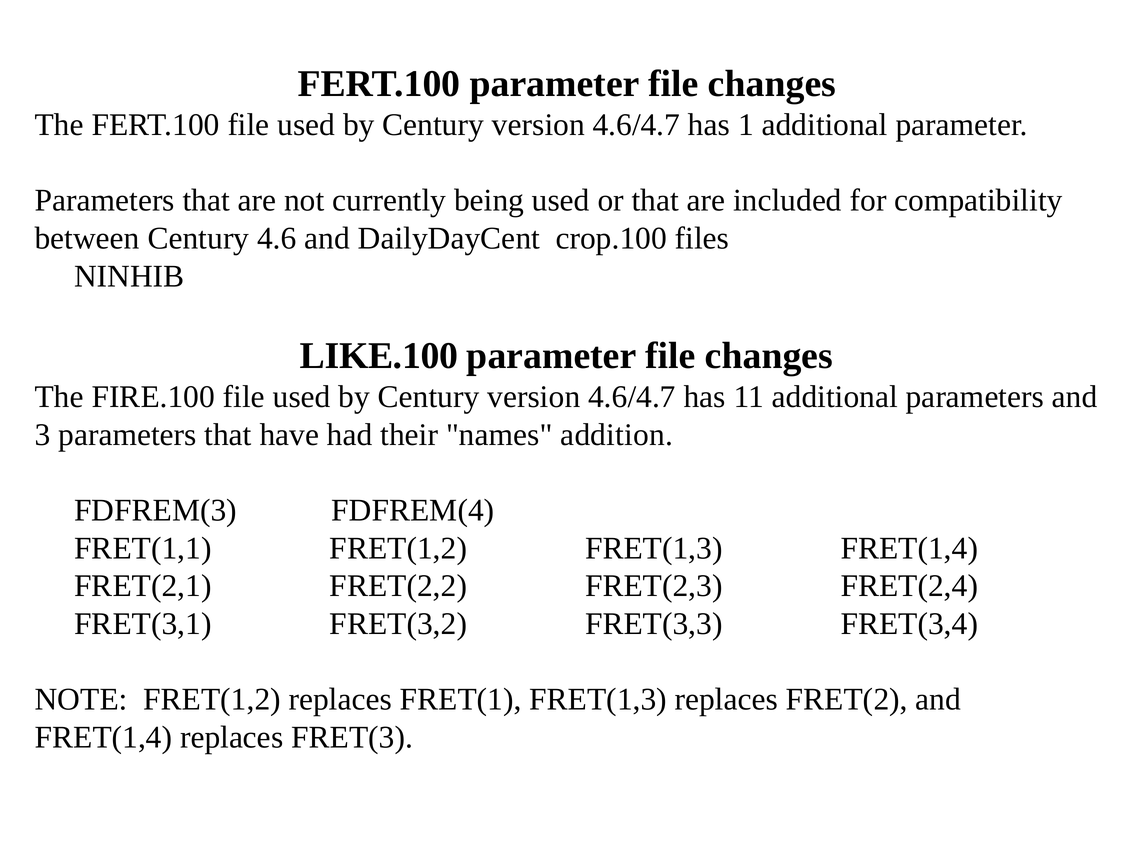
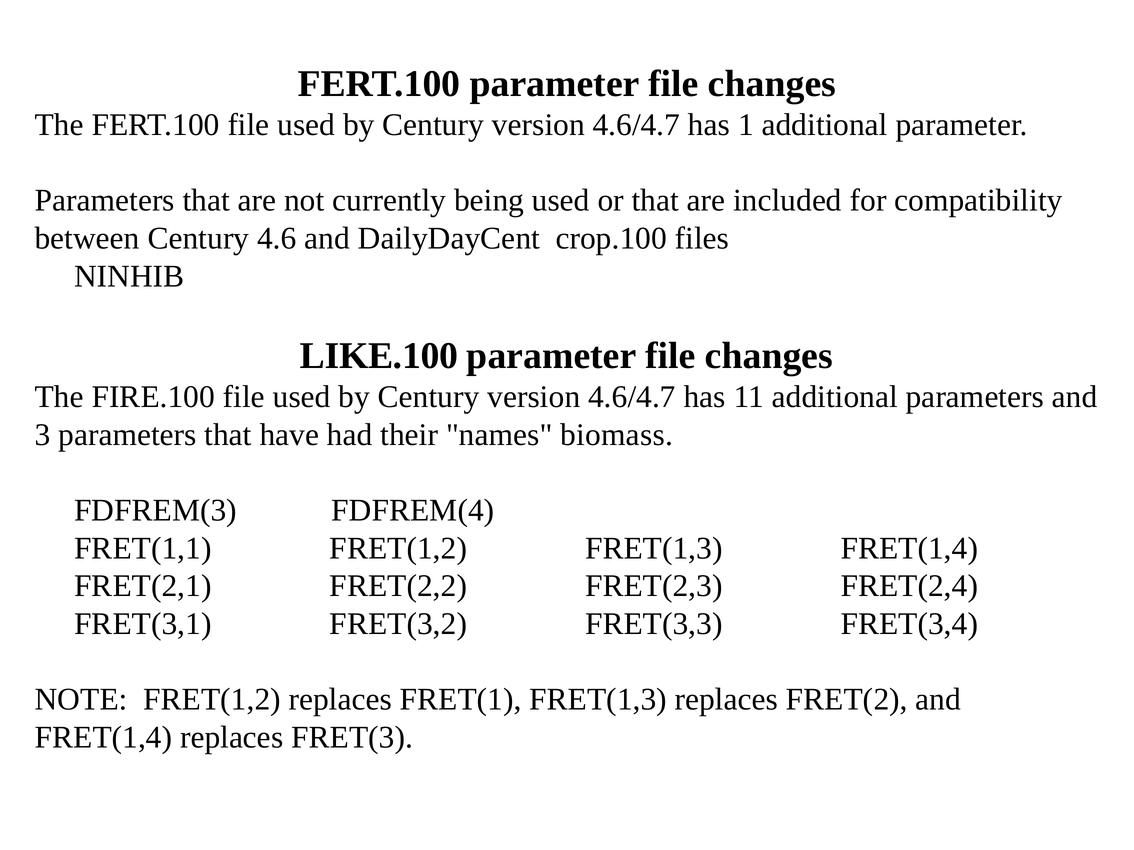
addition: addition -> biomass
